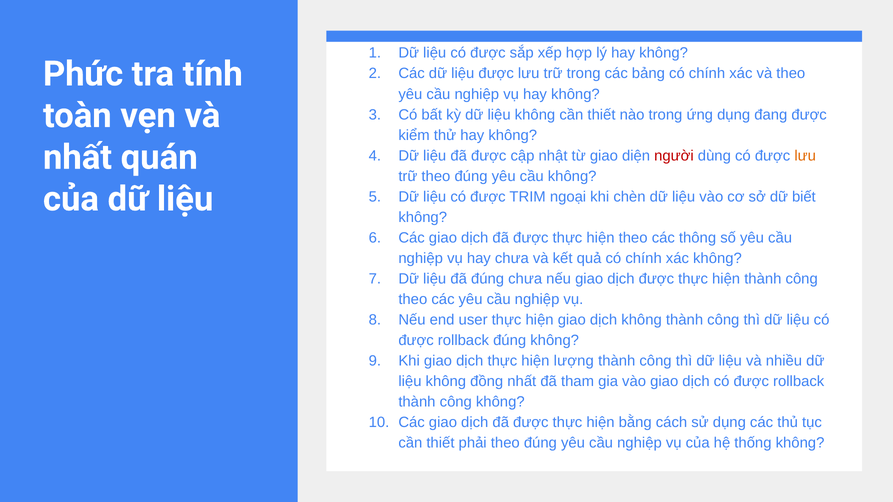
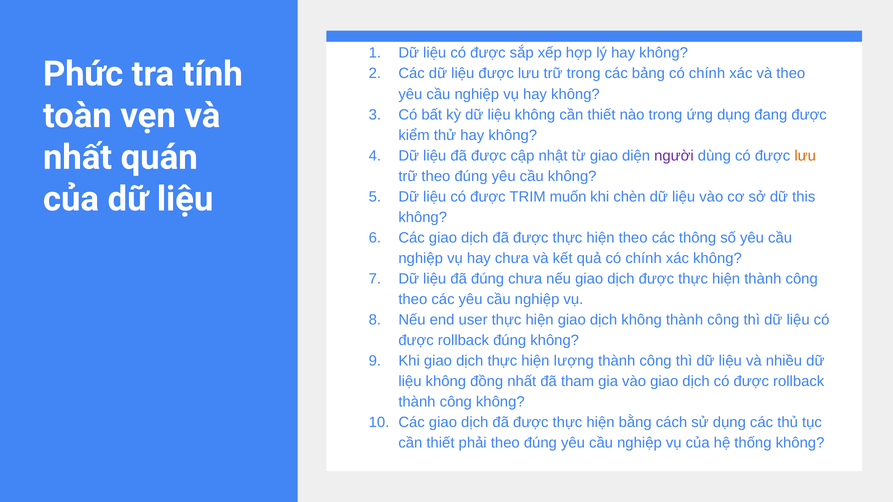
người colour: red -> purple
ngoại: ngoại -> muốn
biết: biết -> this
